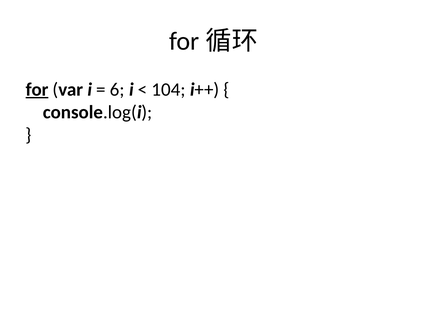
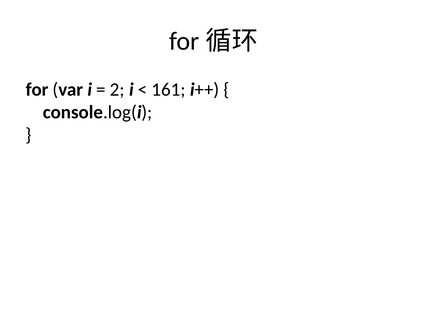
for underline: present -> none
6: 6 -> 2
104: 104 -> 161
